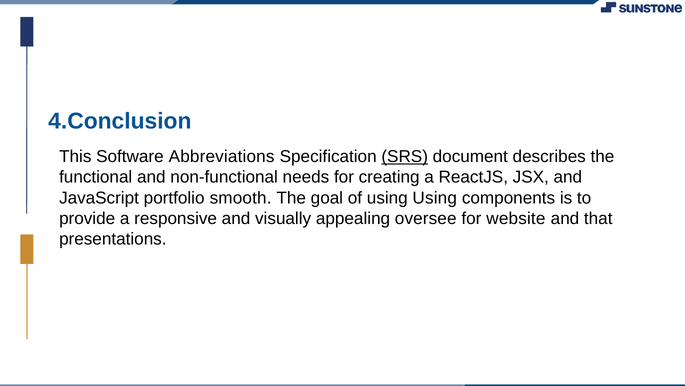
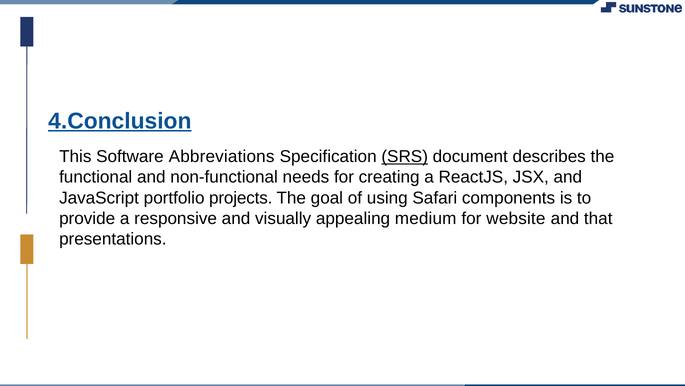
4.Conclusion underline: none -> present
smooth: smooth -> projects
using Using: Using -> Safari
oversee: oversee -> medium
